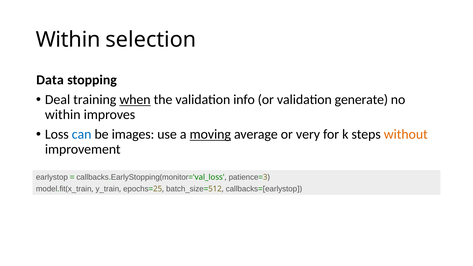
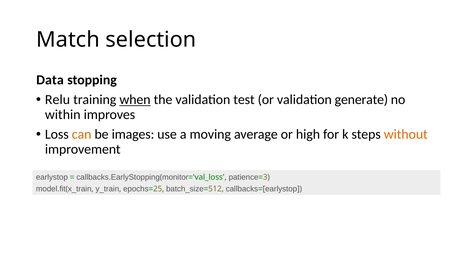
Within at (68, 40): Within -> Match
Deal: Deal -> Relu
info: info -> test
can colour: blue -> orange
moving underline: present -> none
very: very -> high
